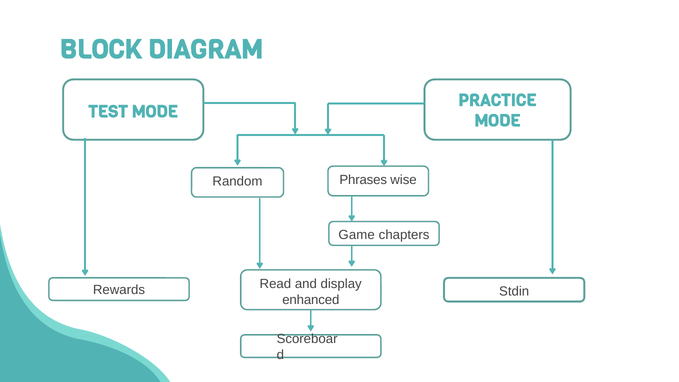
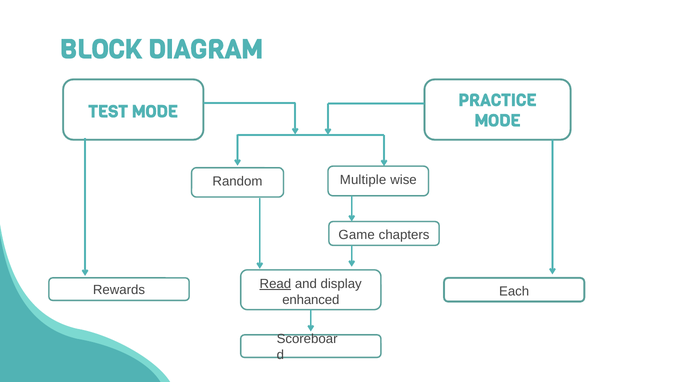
Phrases: Phrases -> Multiple
Read underline: none -> present
Stdin: Stdin -> Each
